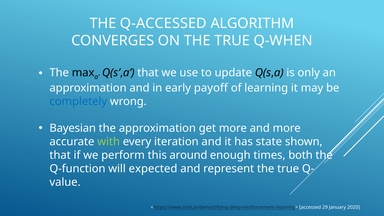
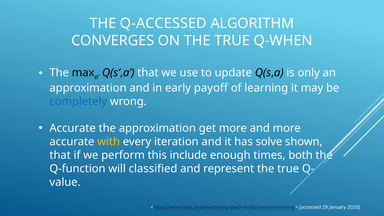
Bayesian at (73, 128): Bayesian -> Accurate
with colour: light green -> yellow
state: state -> solve
around: around -> include
expected: expected -> classified
